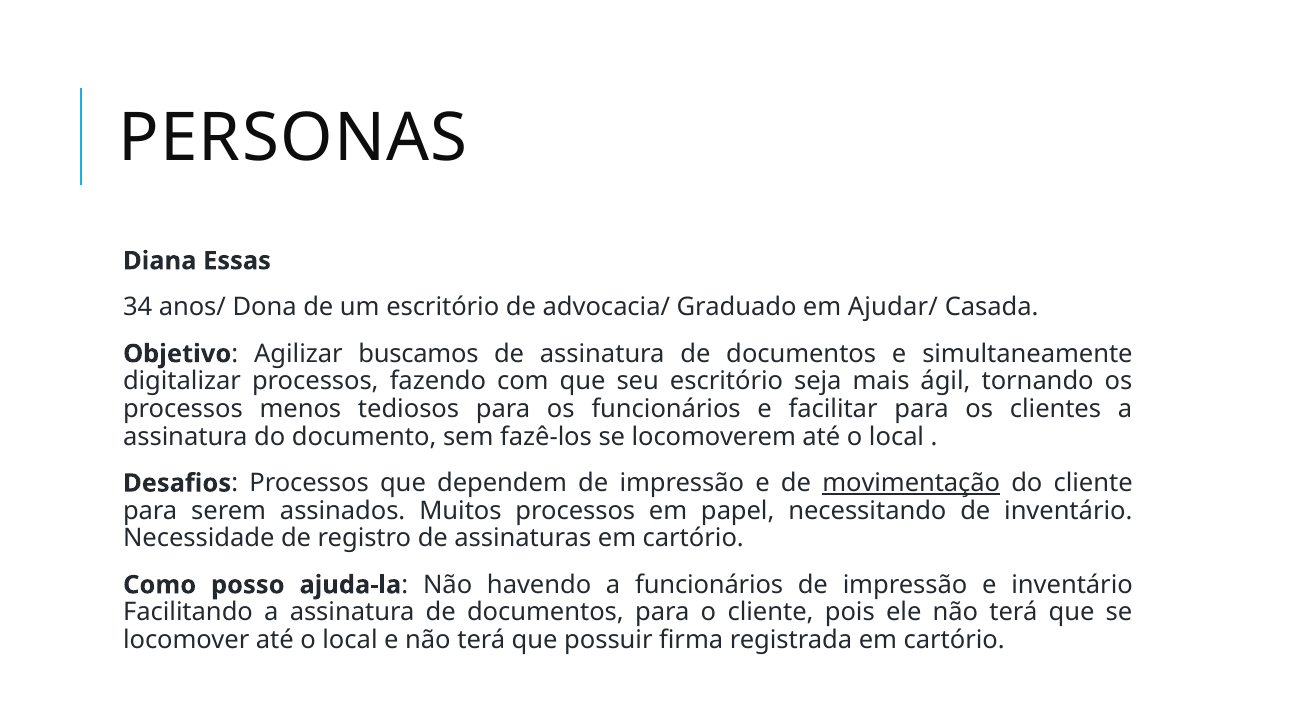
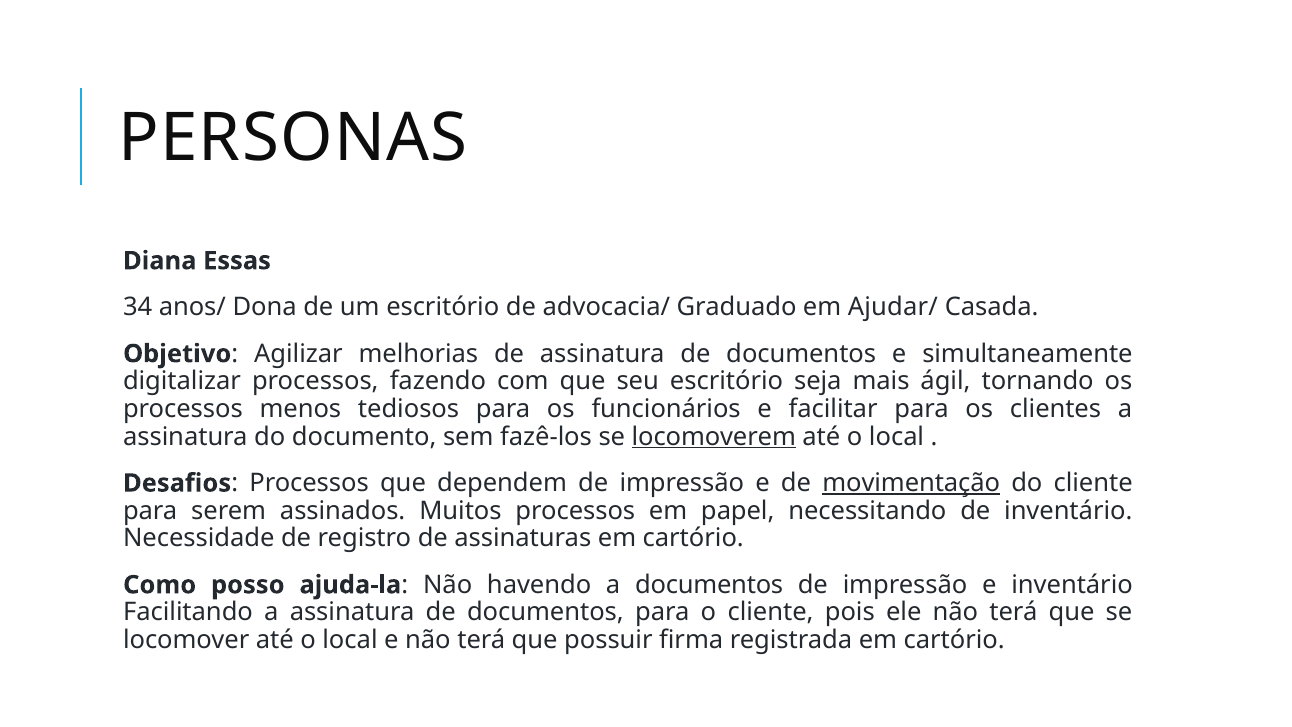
buscamos: buscamos -> melhorias
locomoverem underline: none -> present
a funcionários: funcionários -> documentos
